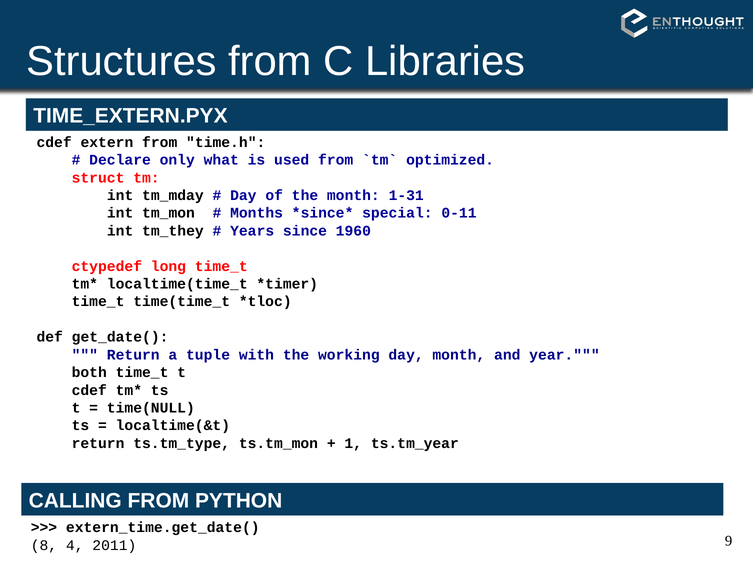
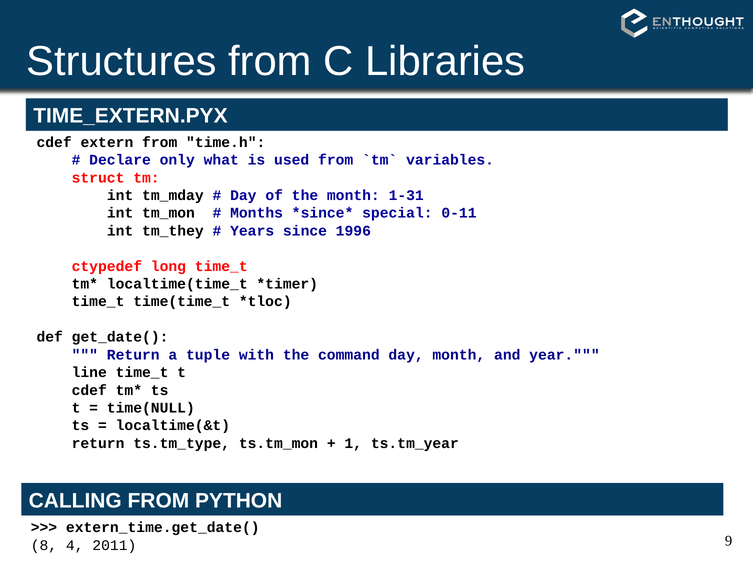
optimized: optimized -> variables
1960: 1960 -> 1996
working: working -> command
both: both -> line
